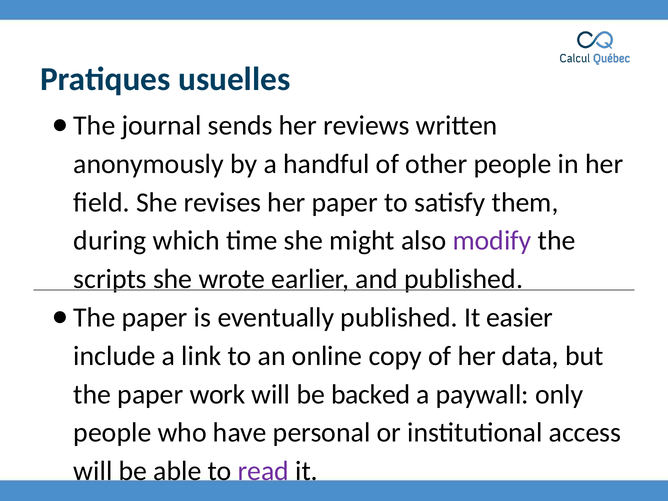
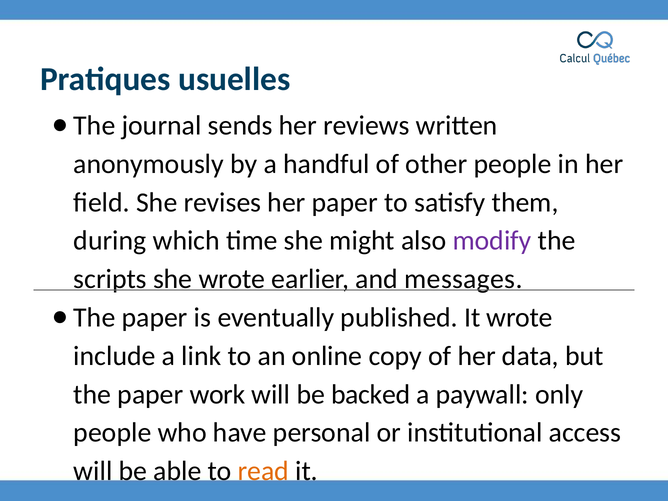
and published: published -> messages
It easier: easier -> wrote
read colour: purple -> orange
